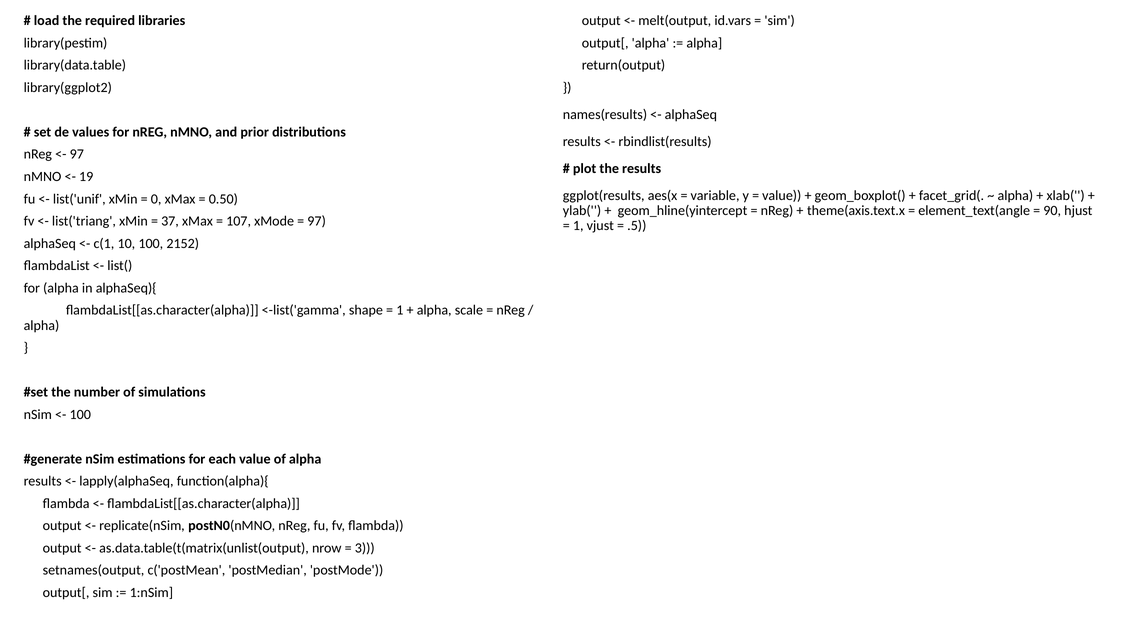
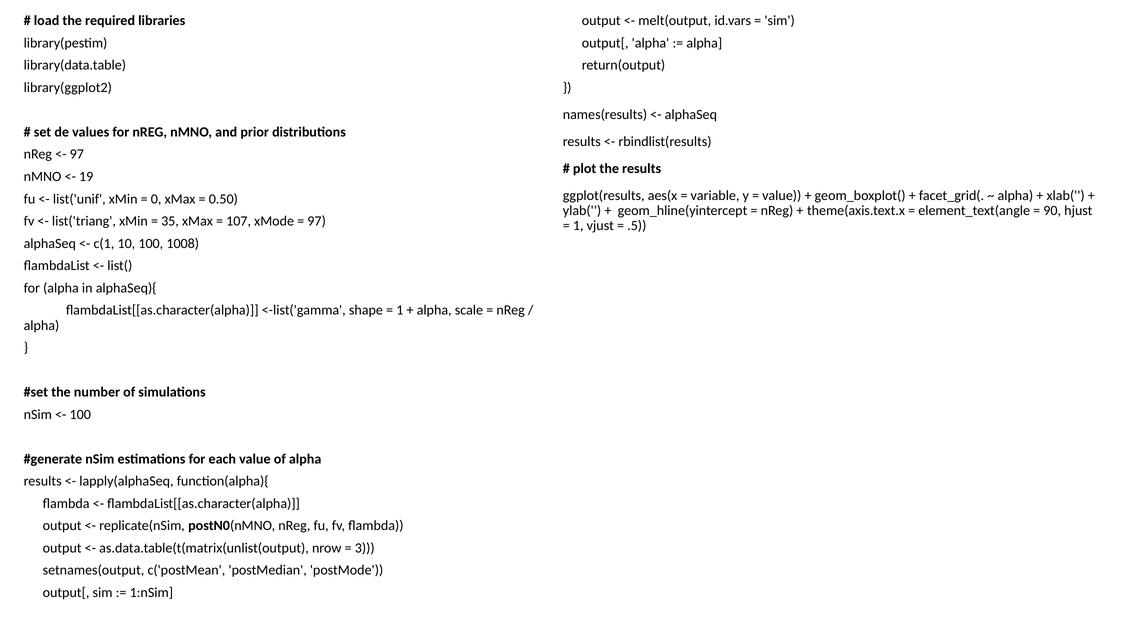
37: 37 -> 35
2152: 2152 -> 1008
